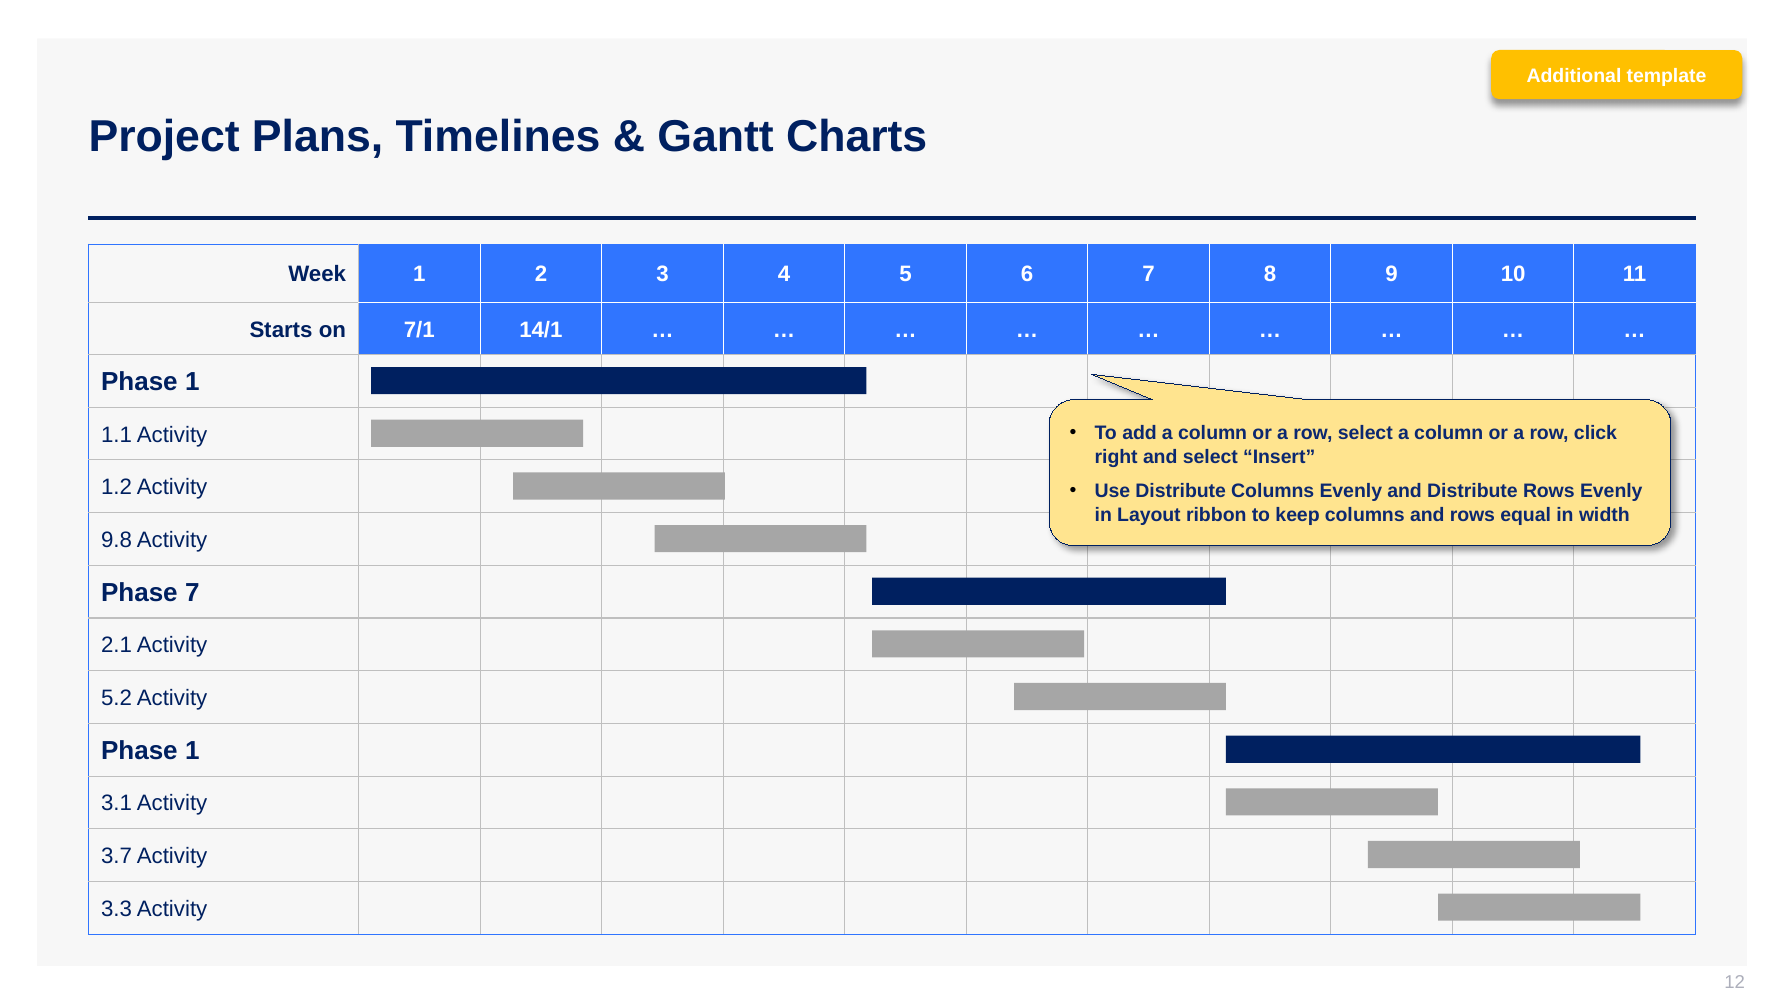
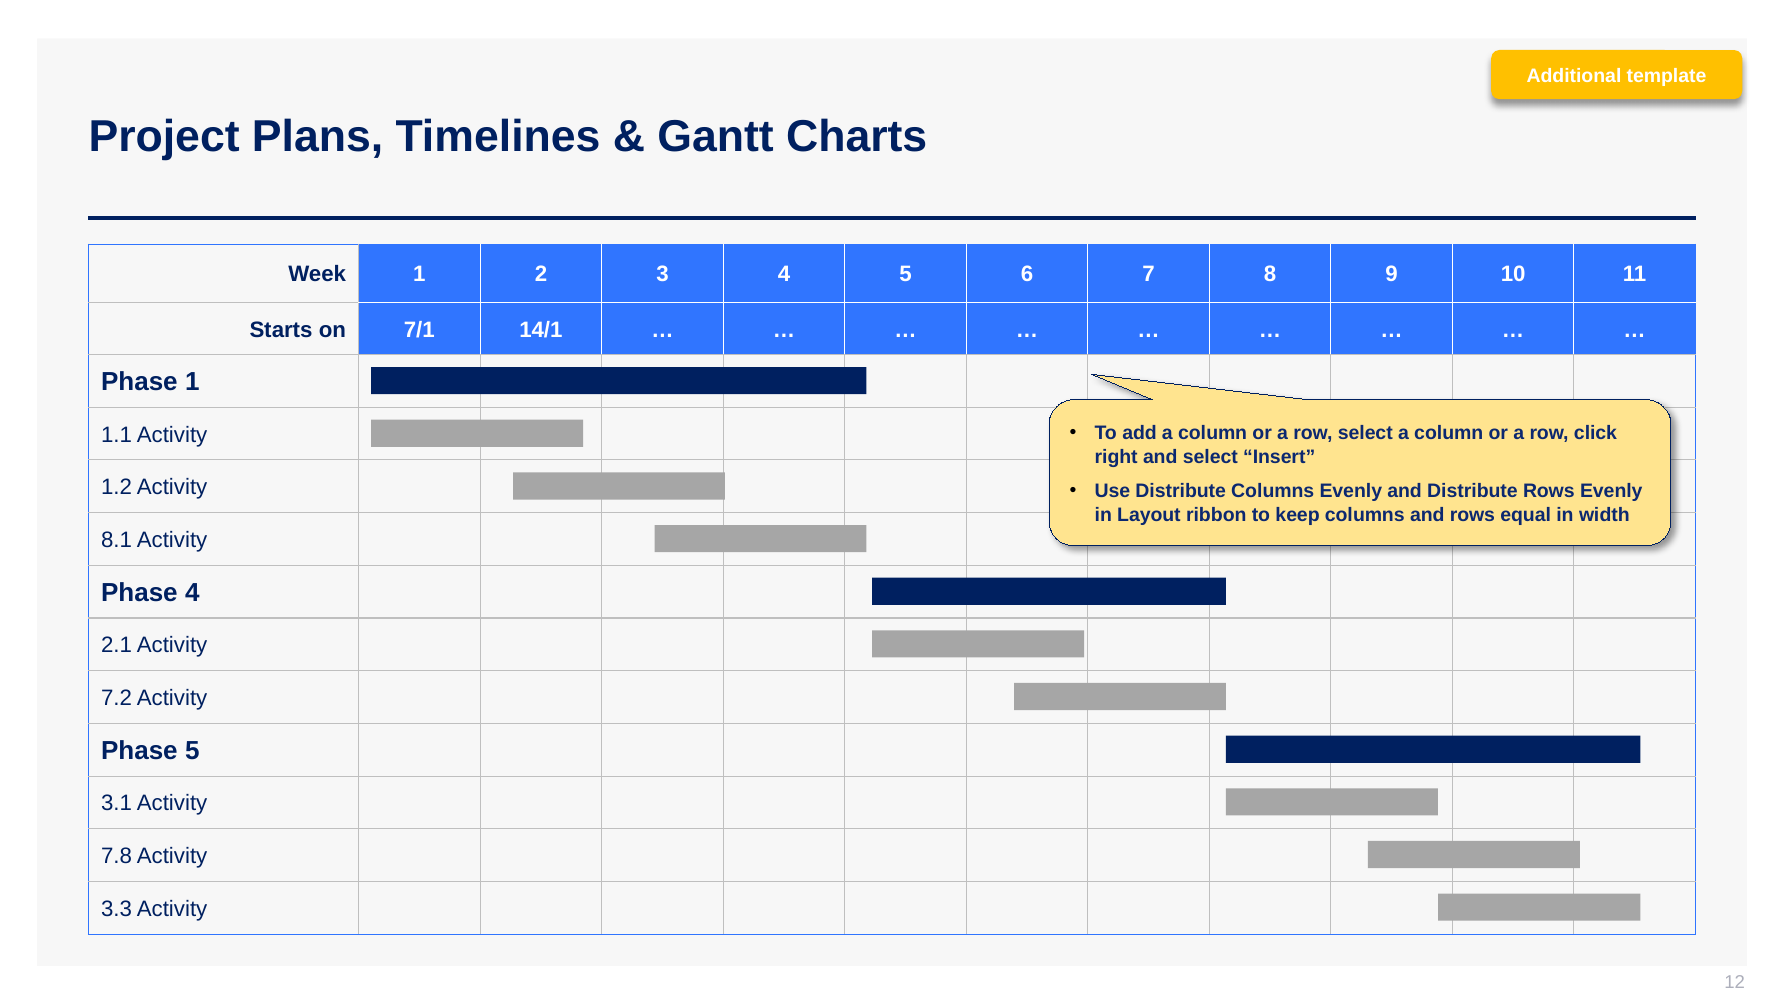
9.8: 9.8 -> 8.1
Phase 7: 7 -> 4
5.2: 5.2 -> 7.2
1 at (192, 751): 1 -> 5
3.7: 3.7 -> 7.8
